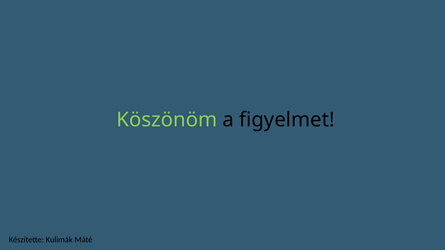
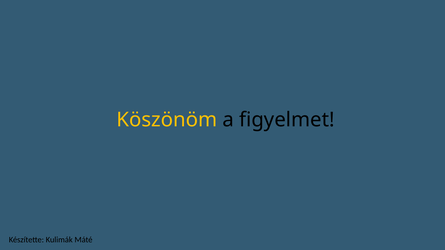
Köszönöm colour: light green -> yellow
